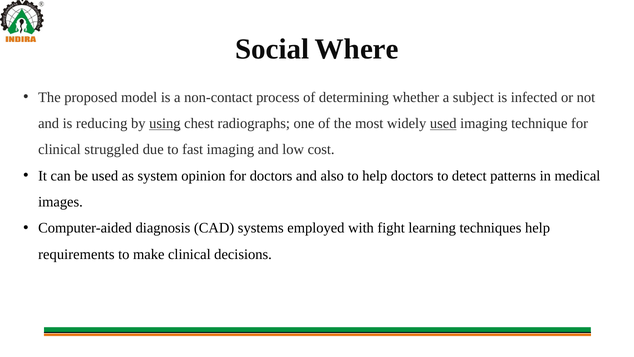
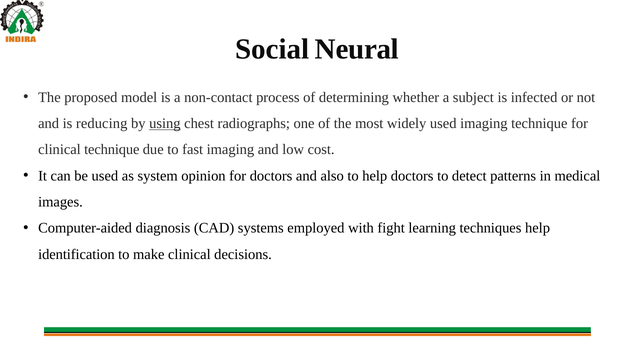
Where: Where -> Neural
used at (443, 123) underline: present -> none
clinical struggled: struggled -> technique
requirements: requirements -> identification
